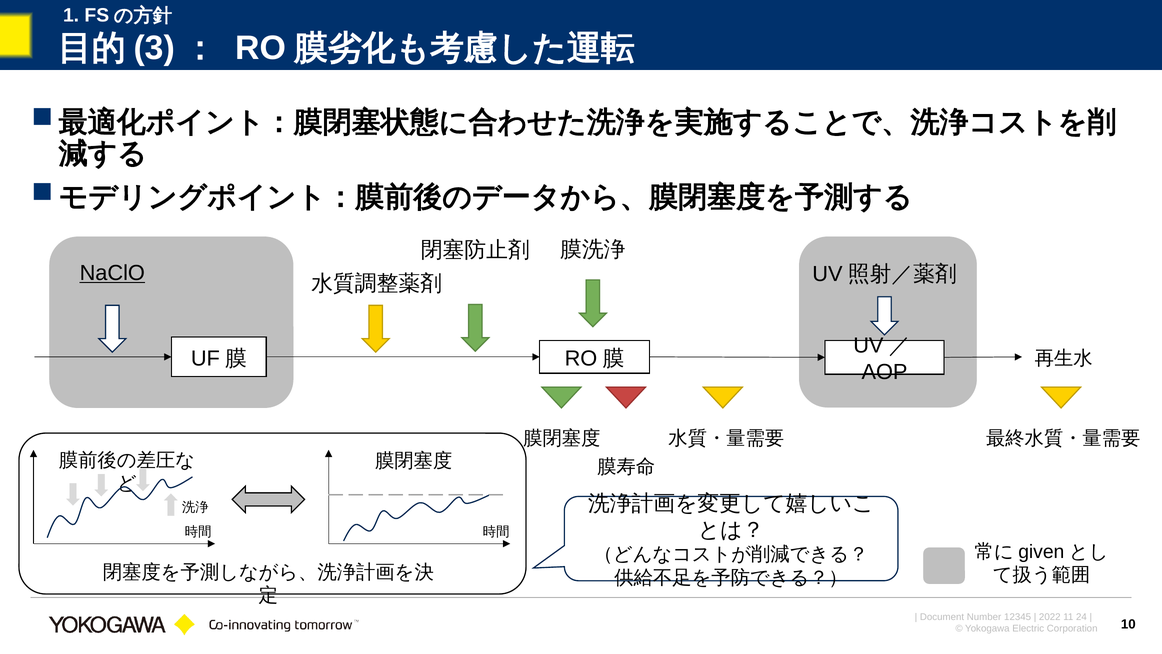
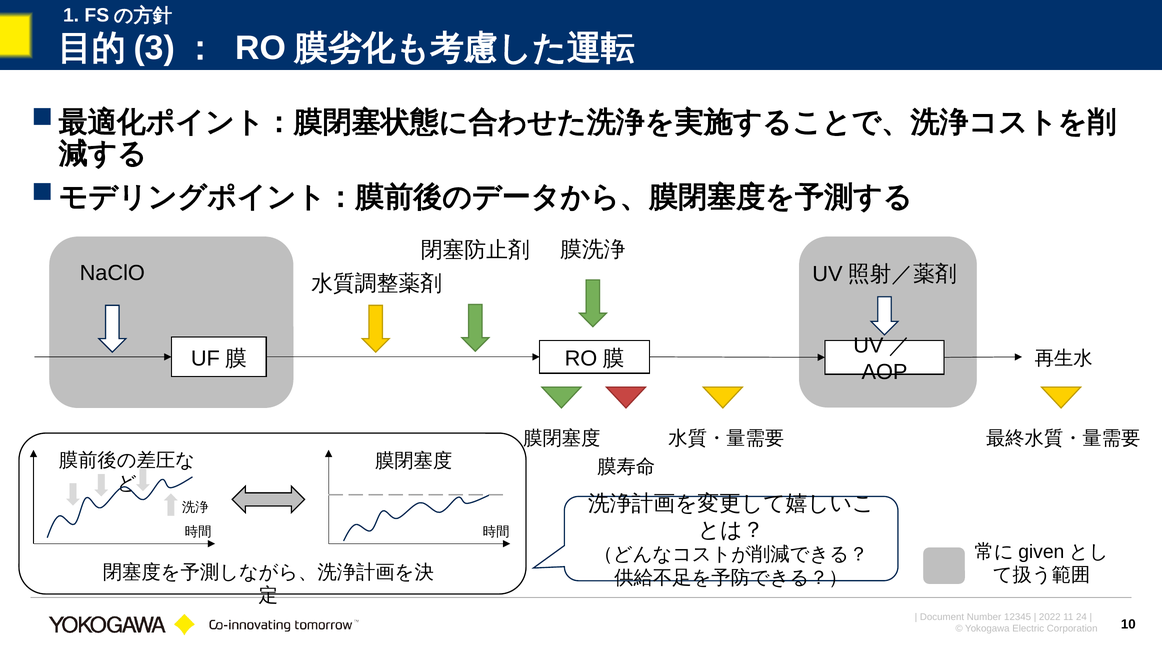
NaClO underline: present -> none
